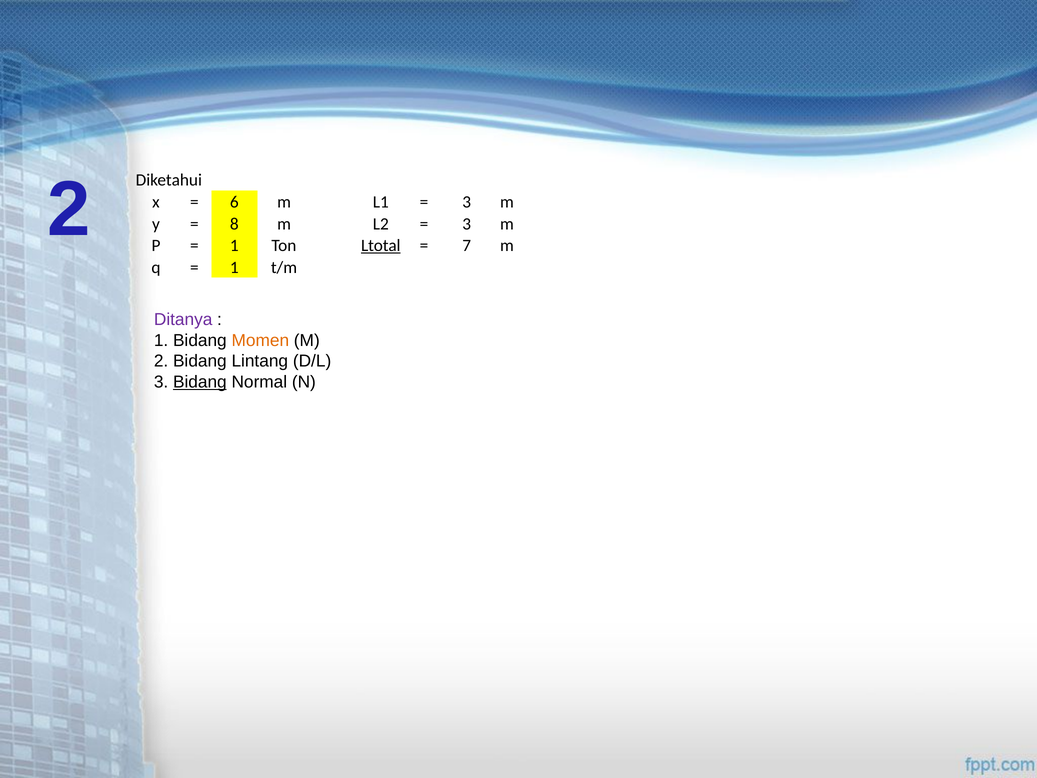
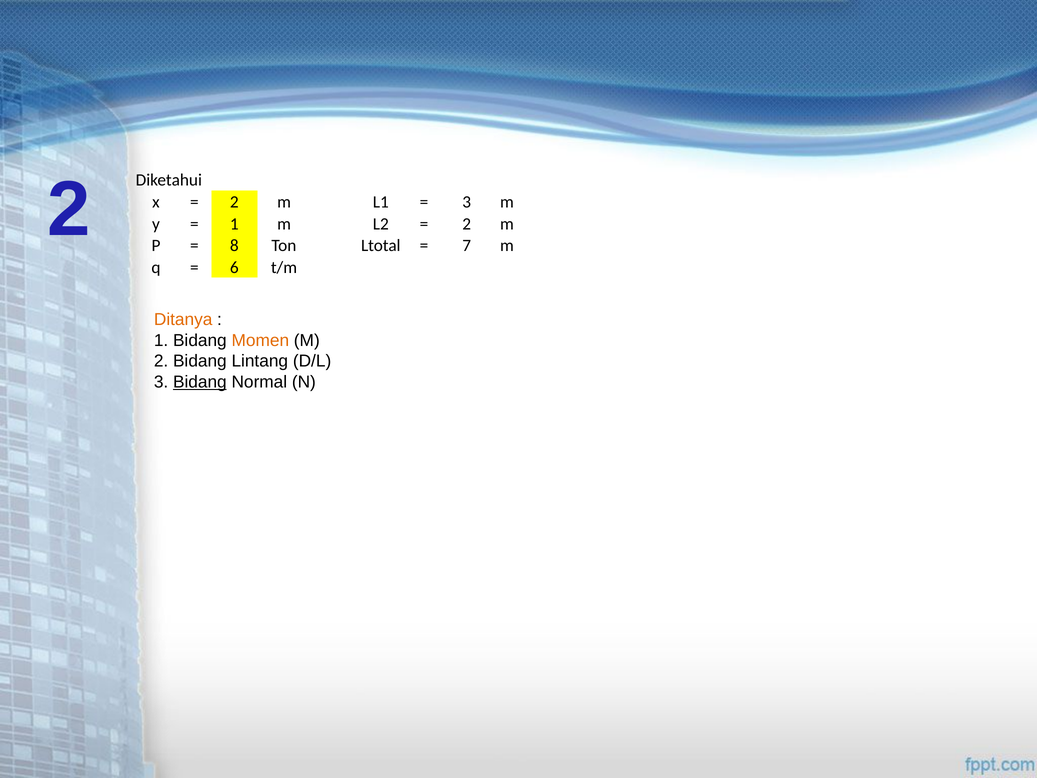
6 at (234, 202): 6 -> 2
8 at (234, 224): 8 -> 1
3 at (467, 224): 3 -> 2
1 at (234, 246): 1 -> 8
Ltotal underline: present -> none
1 at (234, 267): 1 -> 6
Ditanya colour: purple -> orange
